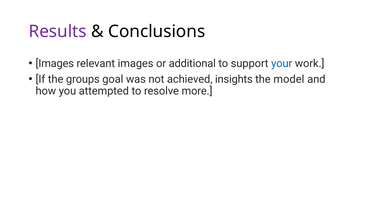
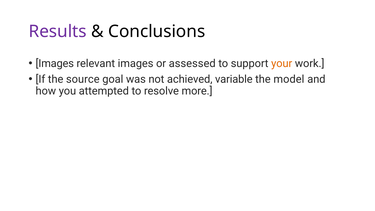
additional: additional -> assessed
your colour: blue -> orange
groups: groups -> source
insights: insights -> variable
